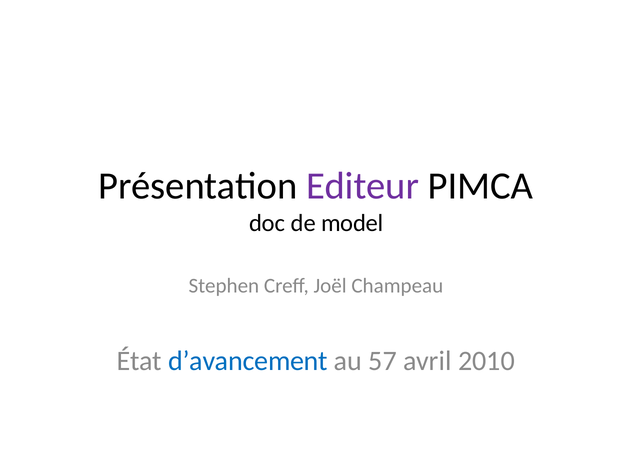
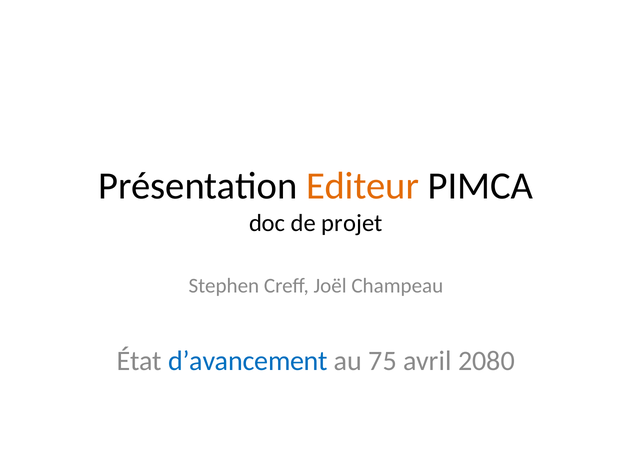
Editeur colour: purple -> orange
model: model -> projet
57: 57 -> 75
2010: 2010 -> 2080
